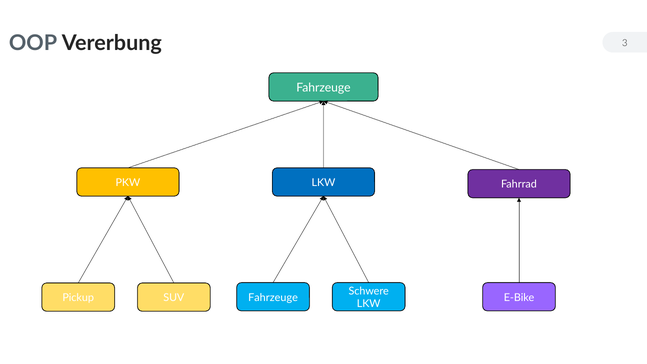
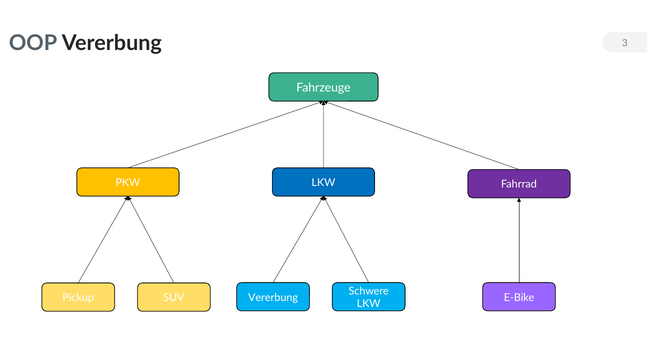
SUV Fahrzeuge: Fahrzeuge -> Vererbung
